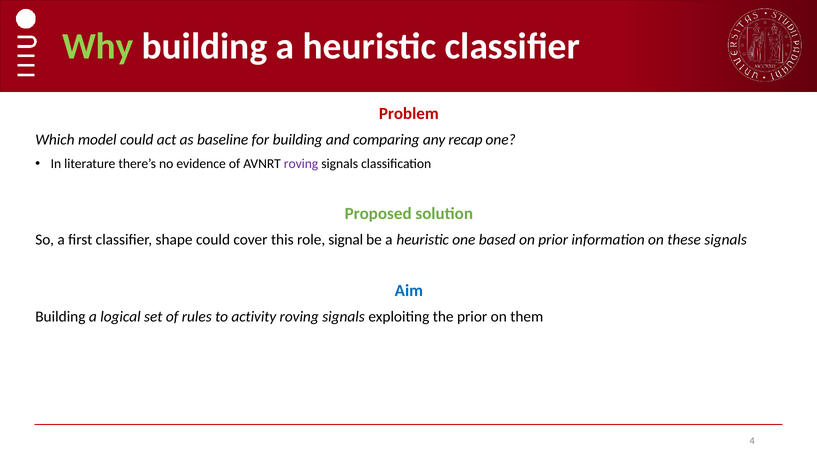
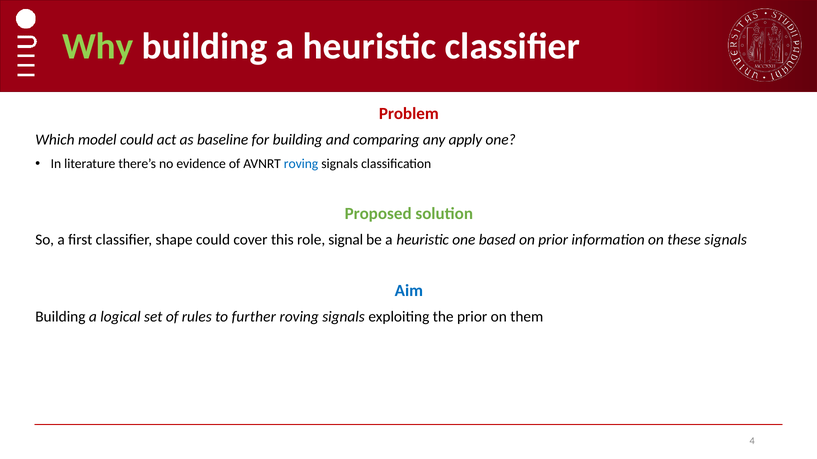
recap: recap -> apply
roving at (301, 164) colour: purple -> blue
activity: activity -> further
